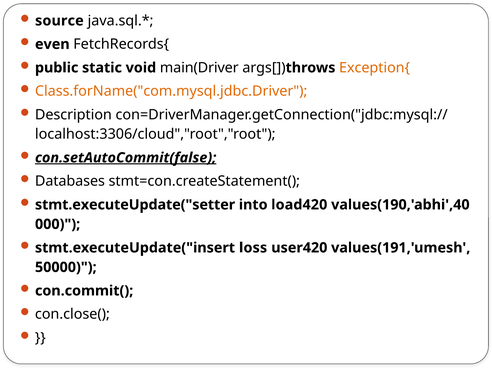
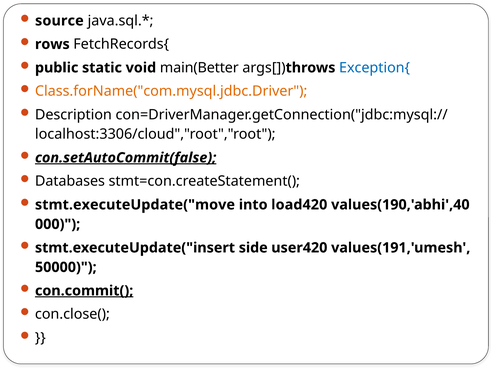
even: even -> rows
main(Driver: main(Driver -> main(Better
Exception{ colour: orange -> blue
stmt.executeUpdate("setter: stmt.executeUpdate("setter -> stmt.executeUpdate("move
loss: loss -> side
con.commit( underline: none -> present
